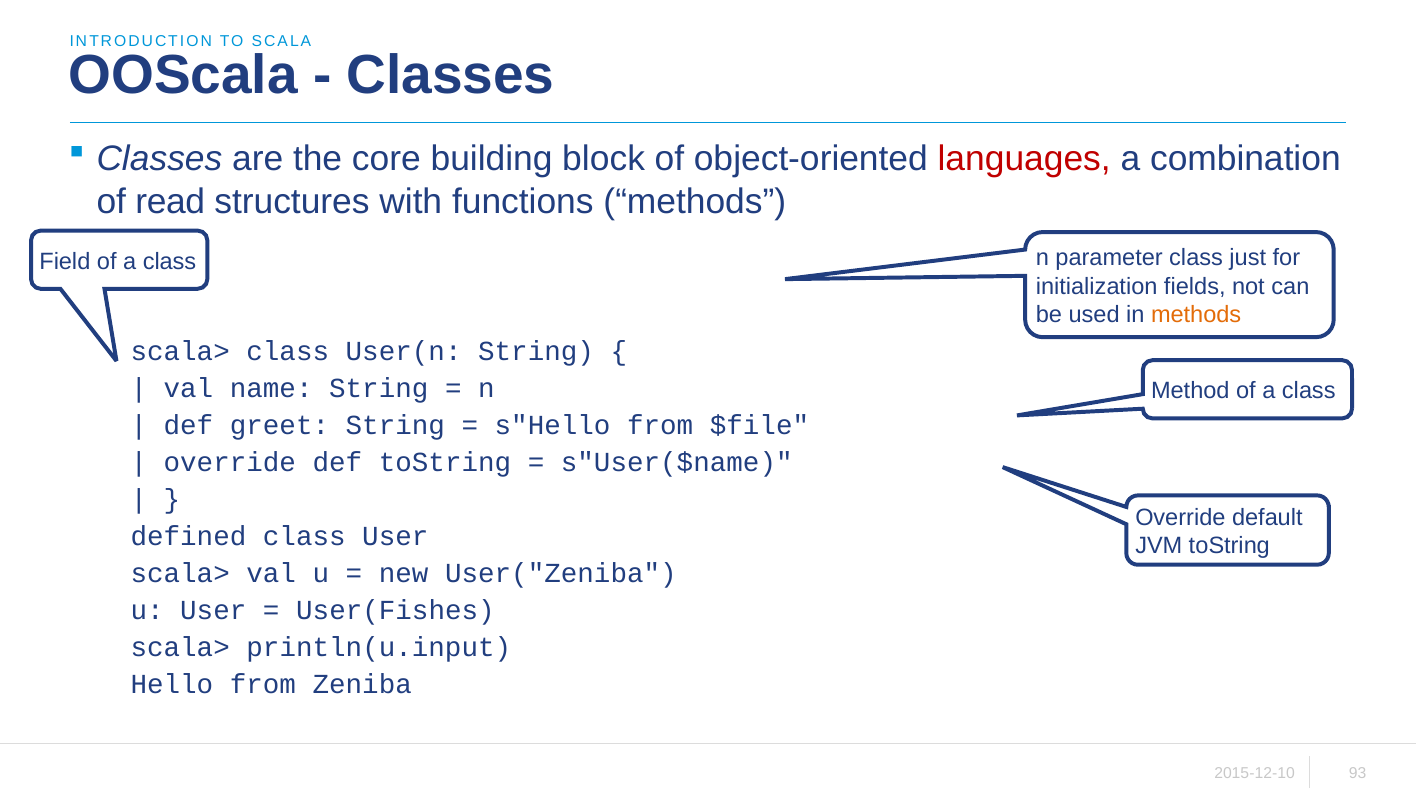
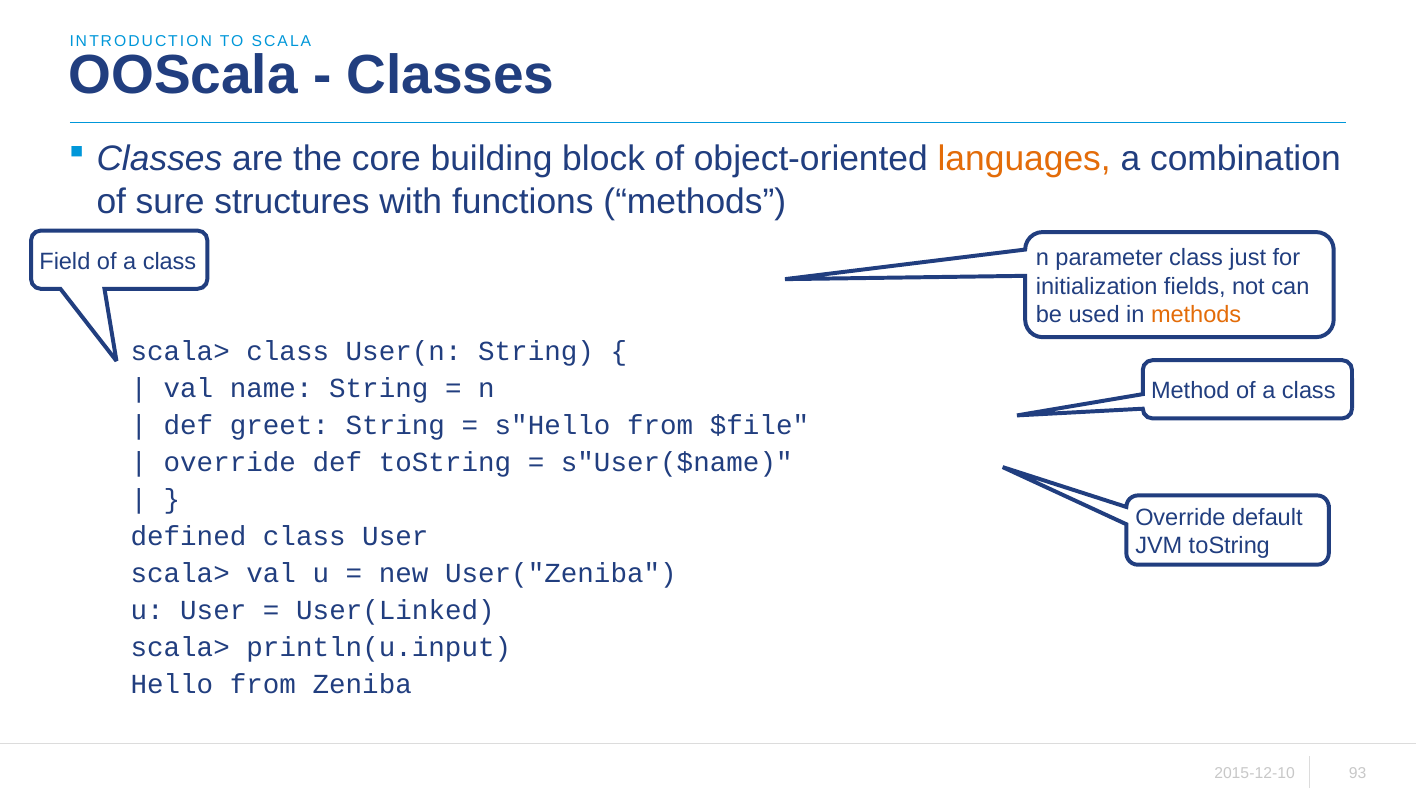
languages colour: red -> orange
read: read -> sure
User(Fishes: User(Fishes -> User(Linked
